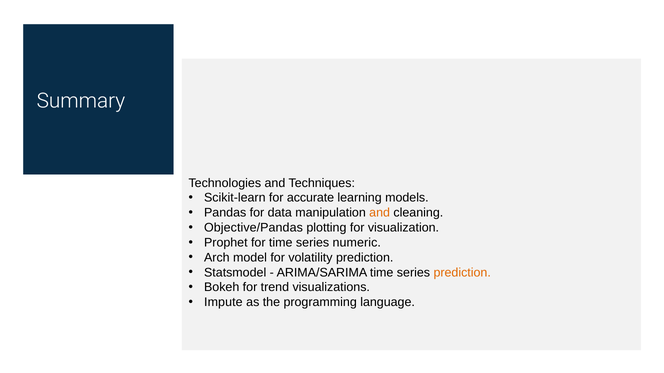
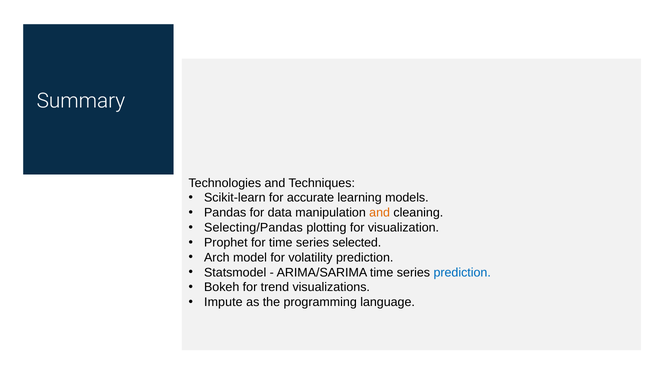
Objective/Pandas: Objective/Pandas -> Selecting/Pandas
numeric: numeric -> selected
prediction at (462, 273) colour: orange -> blue
